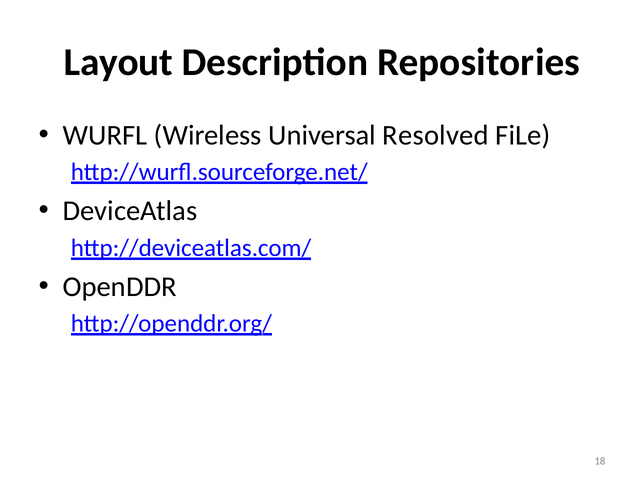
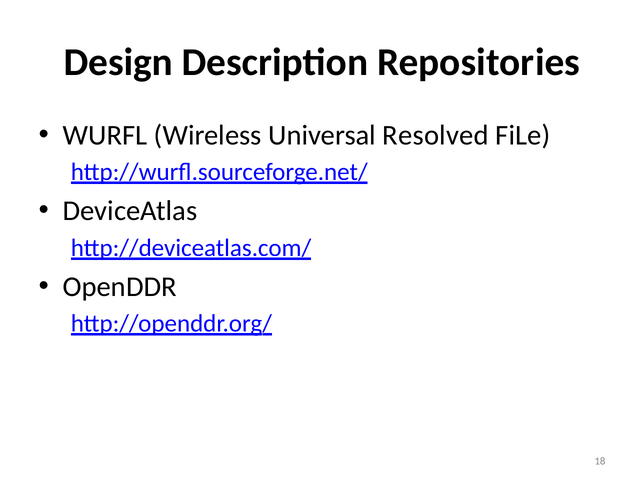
Layout: Layout -> Design
